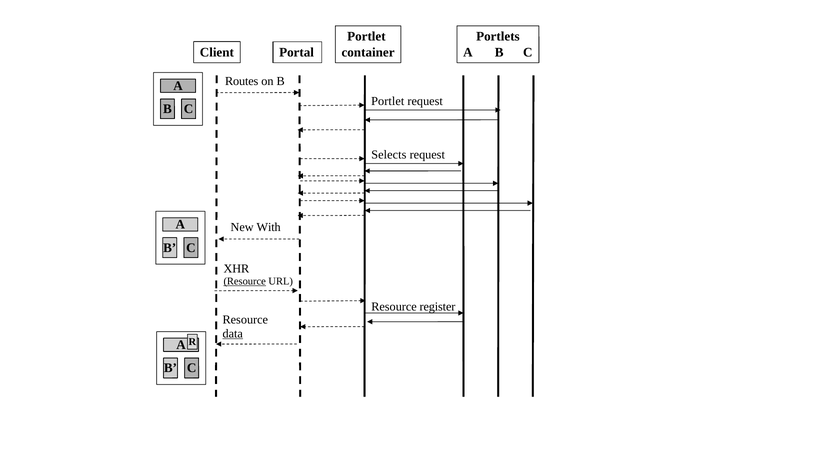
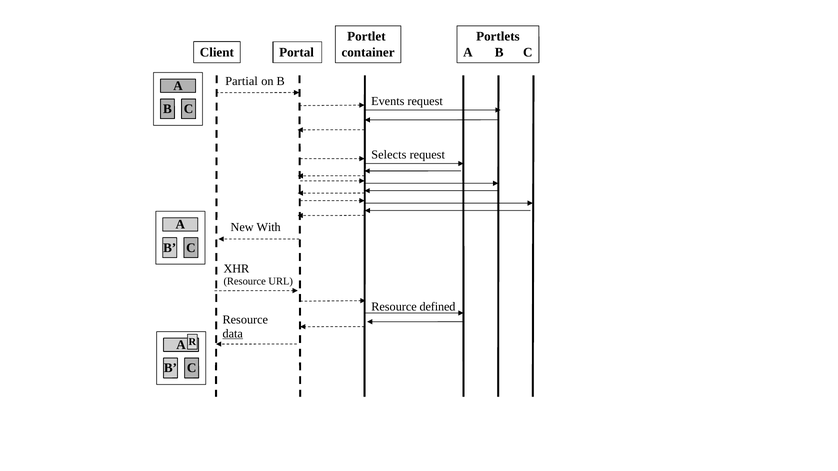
Routes: Routes -> Partial
Portlet at (388, 101): Portlet -> Events
Resource at (245, 282) underline: present -> none
register: register -> defined
